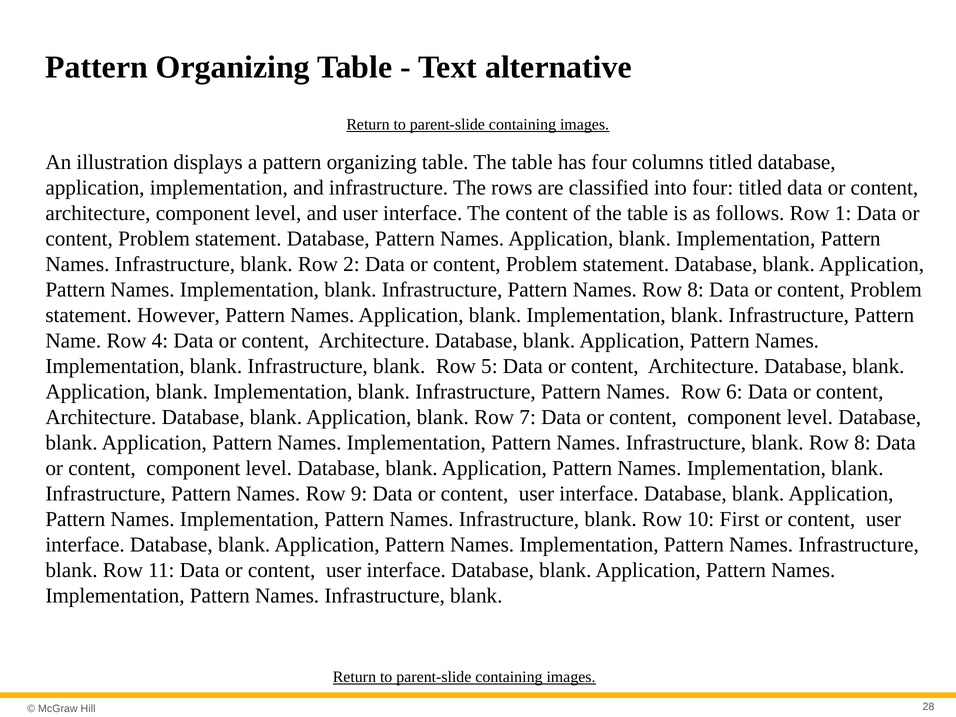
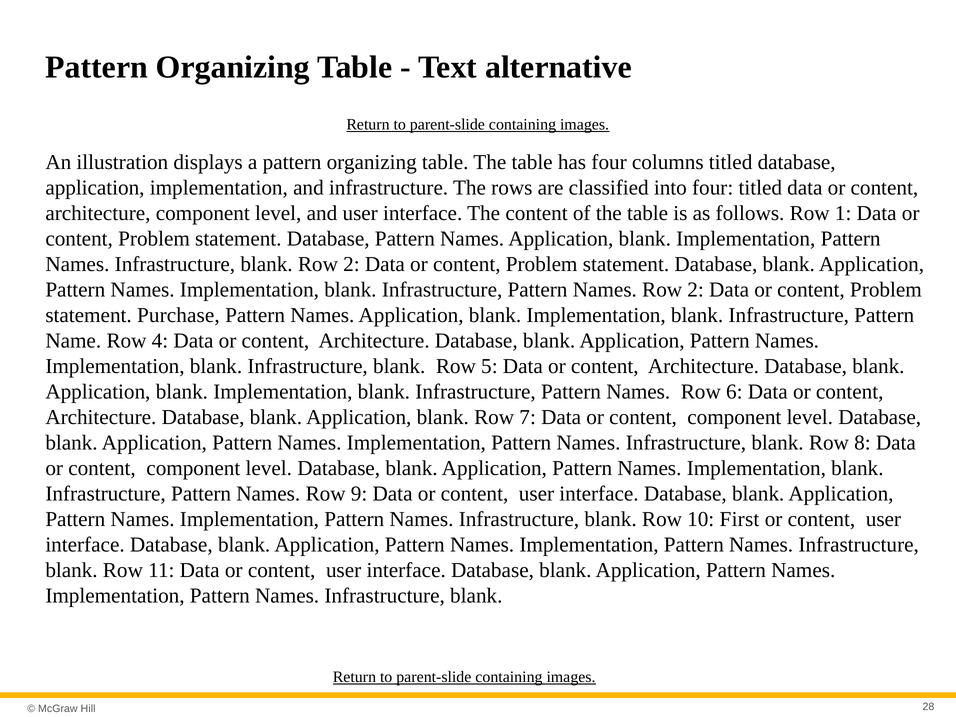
Names Row 8: 8 -> 2
However: However -> Purchase
